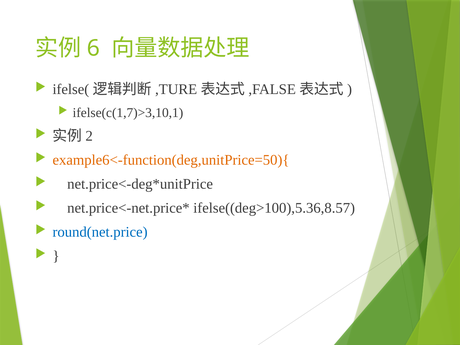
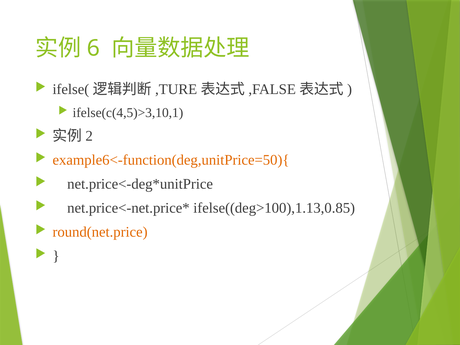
ifelse(c(1,7)>3,10,1: ifelse(c(1,7)>3,10,1 -> ifelse(c(4,5)>3,10,1
ifelse((deg>100),5.36,8.57: ifelse((deg>100),5.36,8.57 -> ifelse((deg>100),1.13,0.85
round(net.price colour: blue -> orange
